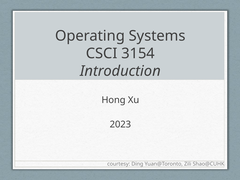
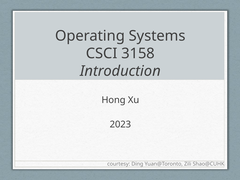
3154: 3154 -> 3158
